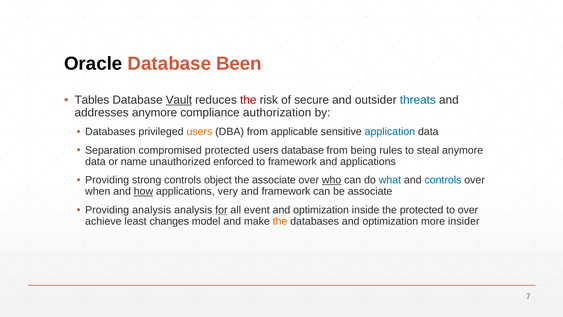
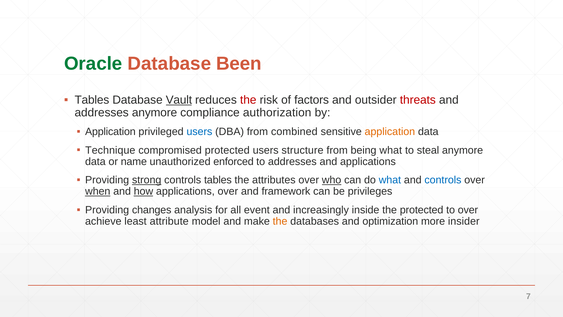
Oracle colour: black -> green
secure: secure -> factors
threats colour: blue -> red
Databases at (110, 132): Databases -> Application
users at (199, 132) colour: orange -> blue
applicable: applicable -> combined
application at (390, 132) colour: blue -> orange
Separation: Separation -> Technique
users database: database -> structure
being rules: rules -> what
to framework: framework -> addresses
strong underline: none -> present
controls object: object -> tables
the associate: associate -> attributes
when underline: none -> present
applications very: very -> over
be associate: associate -> privileges
Providing analysis: analysis -> changes
for underline: present -> none
optimization at (321, 210): optimization -> increasingly
changes: changes -> attribute
